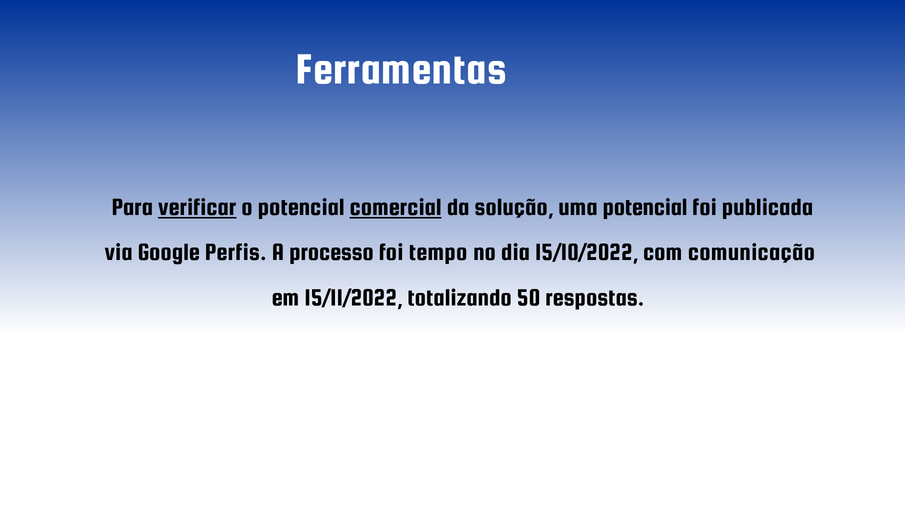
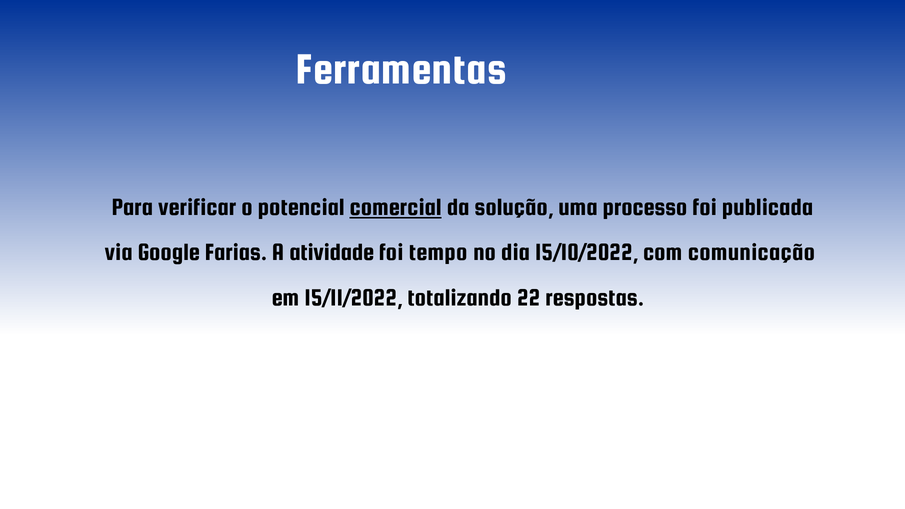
verificar underline: present -> none
uma potencial: potencial -> processo
Perfis: Perfis -> Farias
processo: processo -> atividade
50: 50 -> 22
